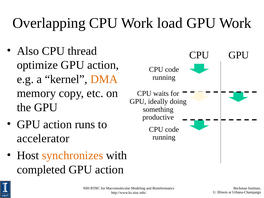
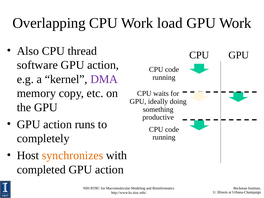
optimize: optimize -> software
DMA colour: orange -> purple
accelerator: accelerator -> completely
